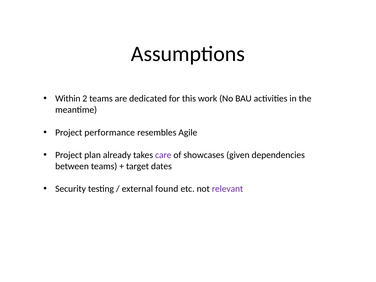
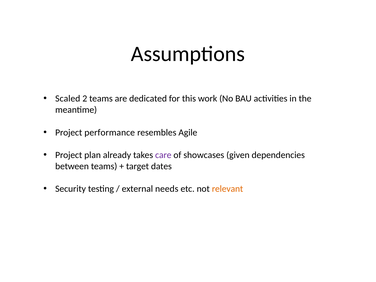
Within: Within -> Scaled
found: found -> needs
relevant colour: purple -> orange
